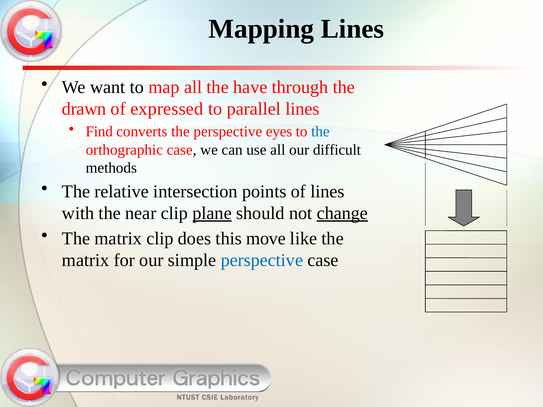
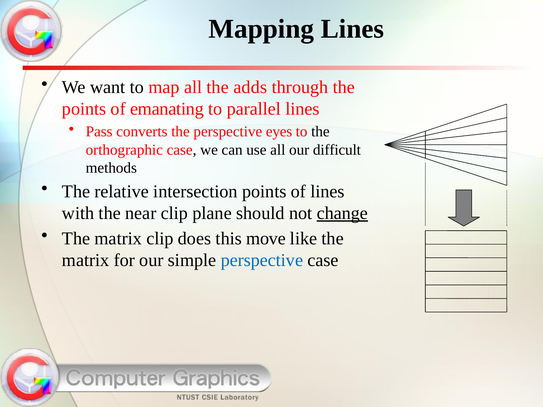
have: have -> adds
drawn at (84, 109): drawn -> points
expressed: expressed -> emanating
Find: Find -> Pass
the at (320, 132) colour: blue -> black
plane underline: present -> none
